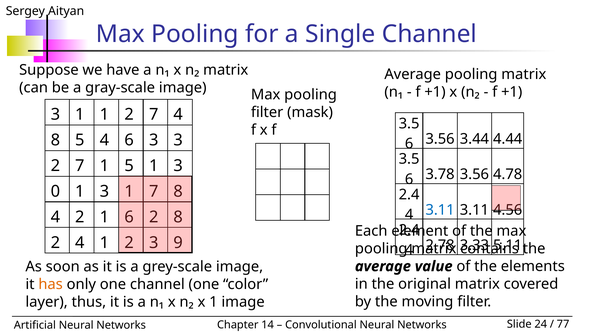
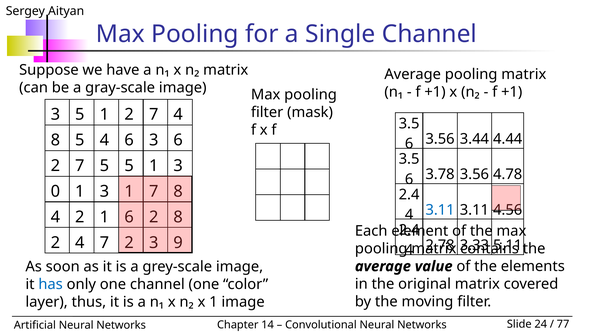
1 at (80, 115): 1 -> 5
3 3: 3 -> 6
7 1: 1 -> 5
4 1: 1 -> 7
has colour: orange -> blue
